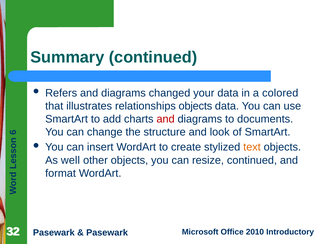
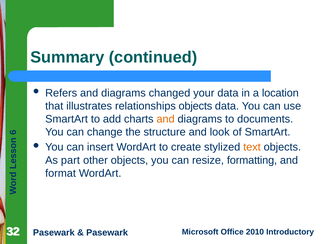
colored: colored -> location
and at (166, 119) colour: red -> orange
well: well -> part
resize continued: continued -> formatting
